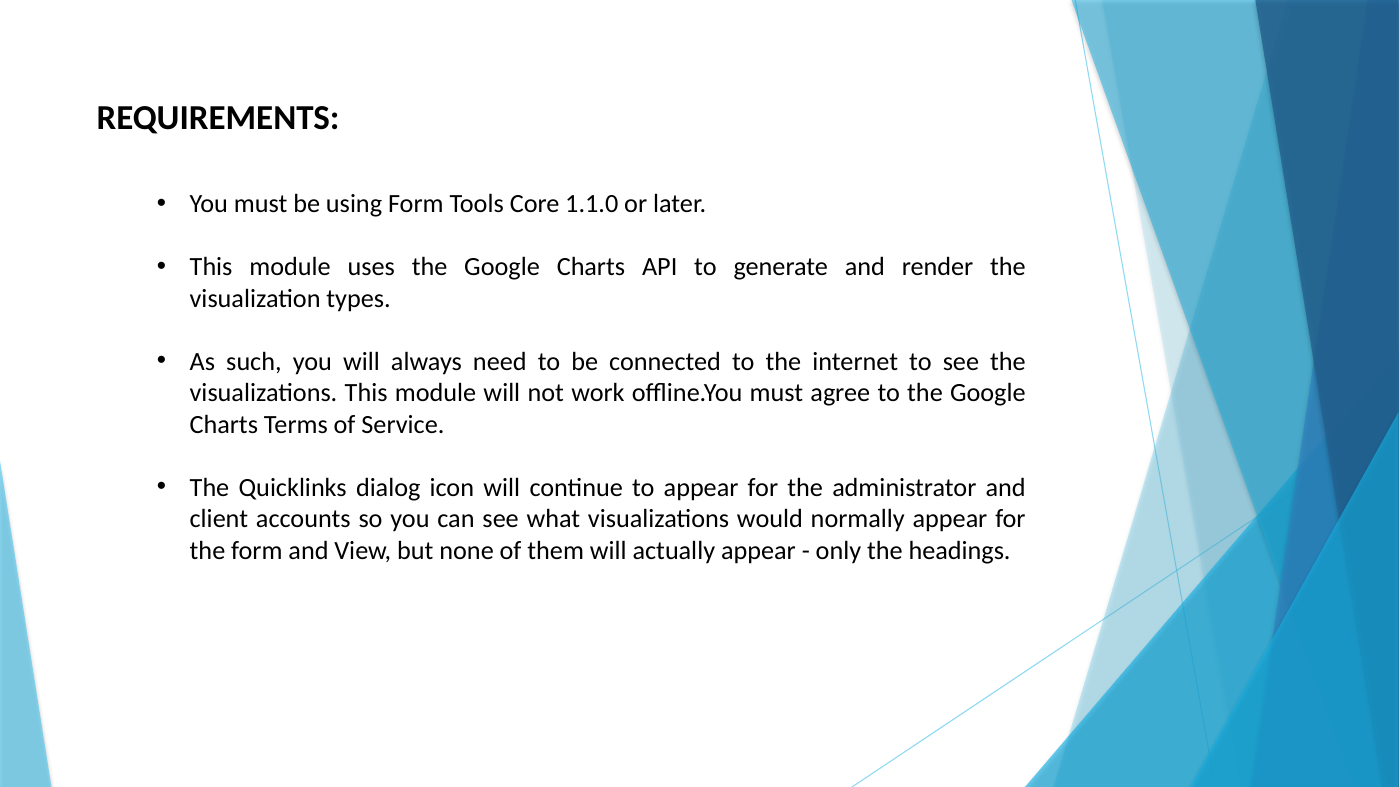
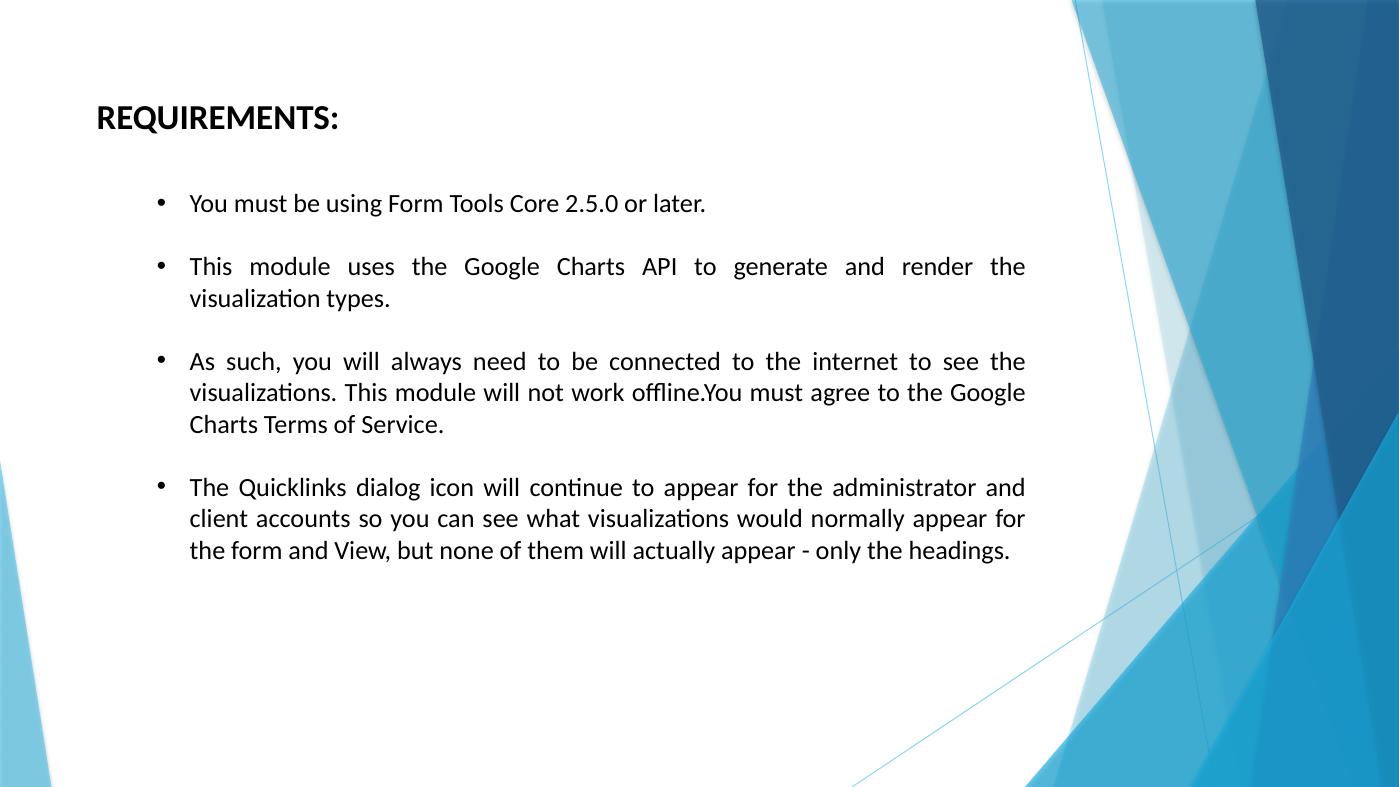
1.1.0: 1.1.0 -> 2.5.0
